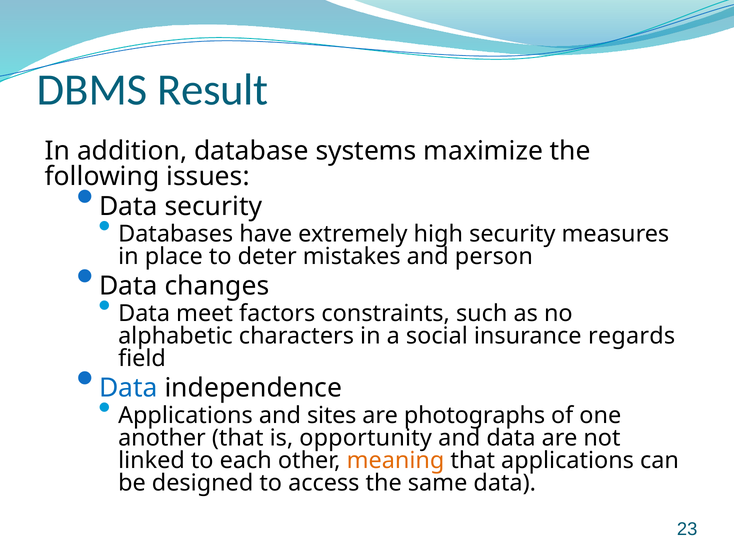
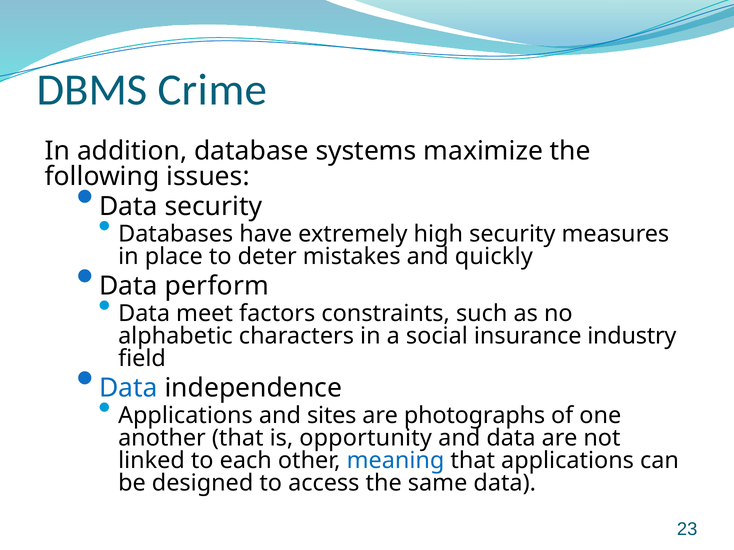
Result: Result -> Crime
person: person -> quickly
changes: changes -> perform
regards: regards -> industry
meaning colour: orange -> blue
